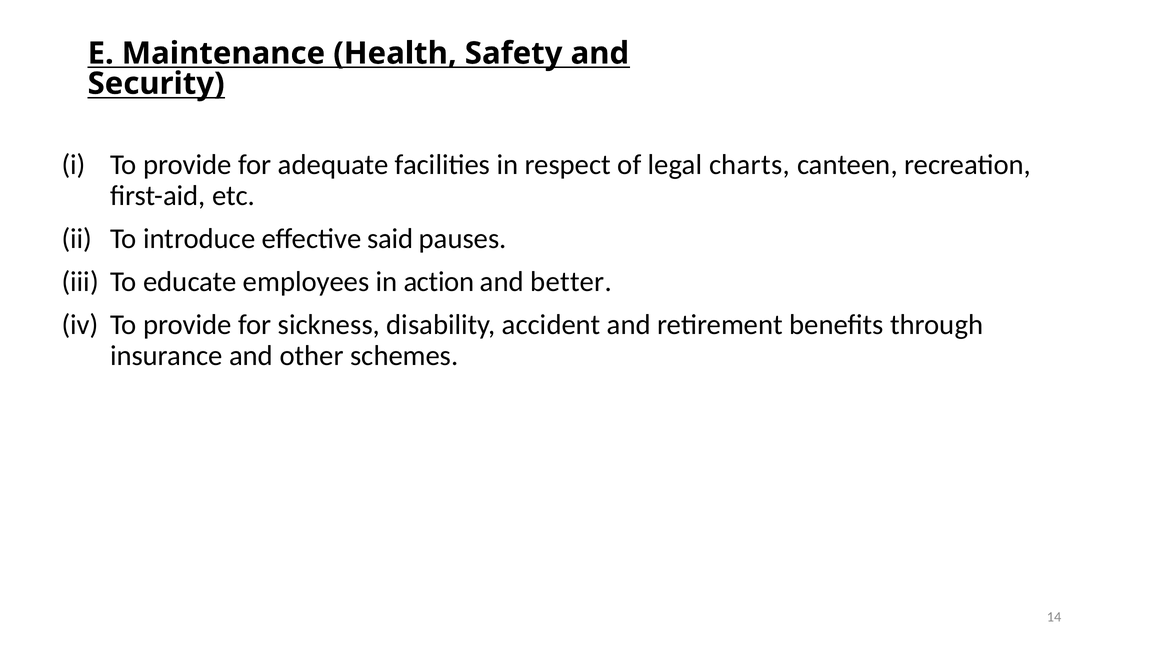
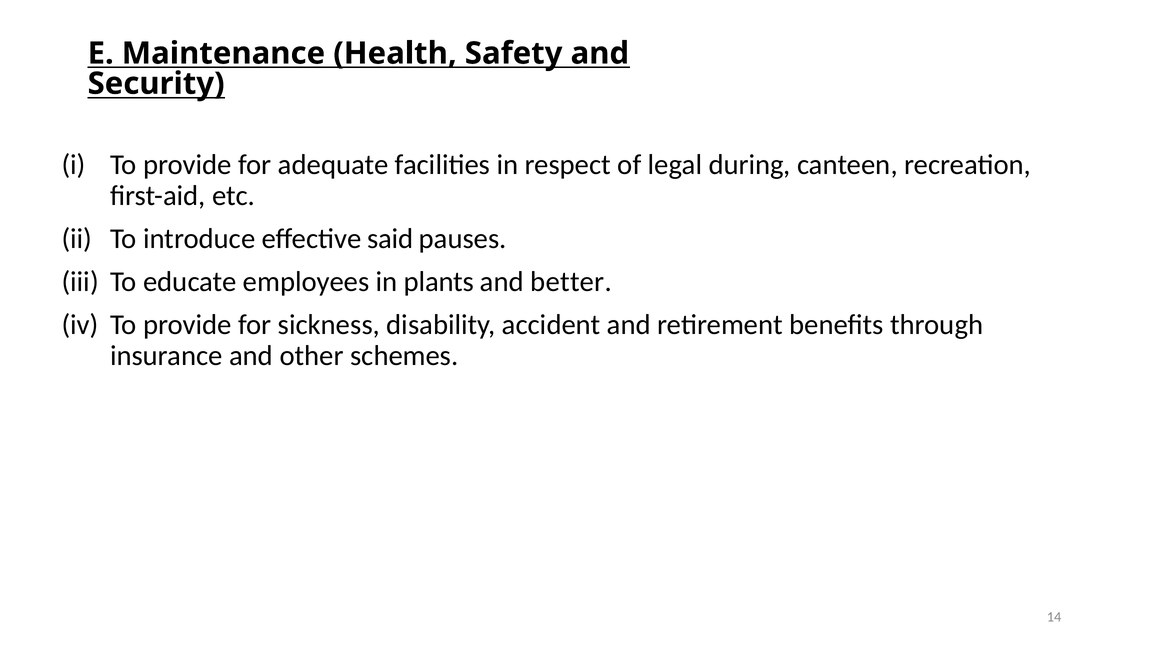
charts: charts -> during
action: action -> plants
